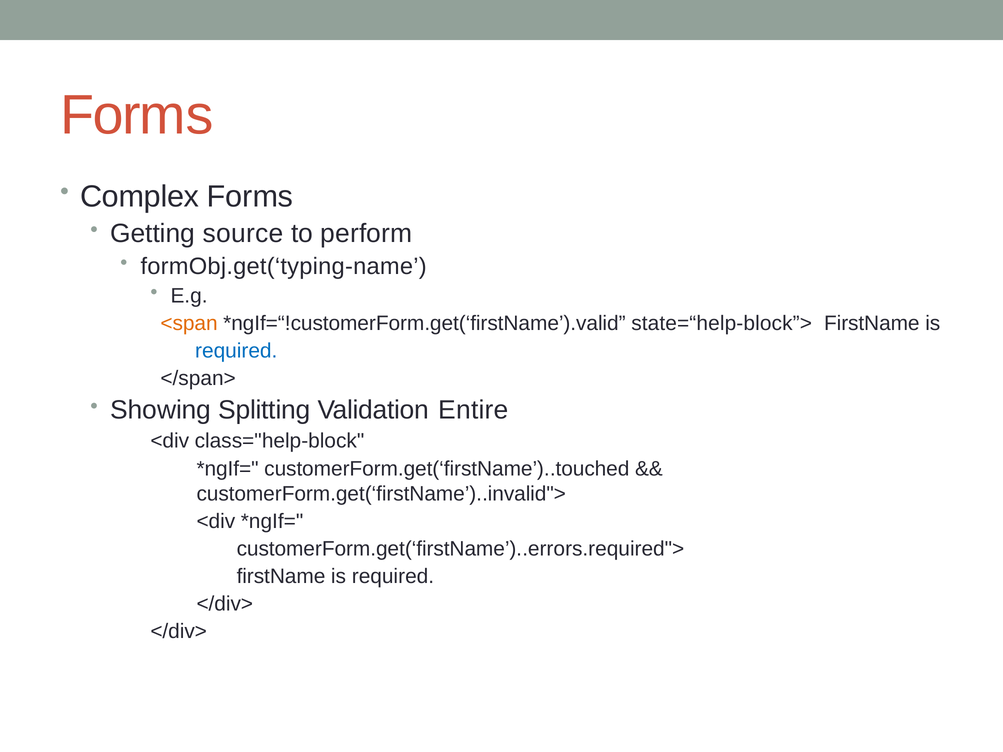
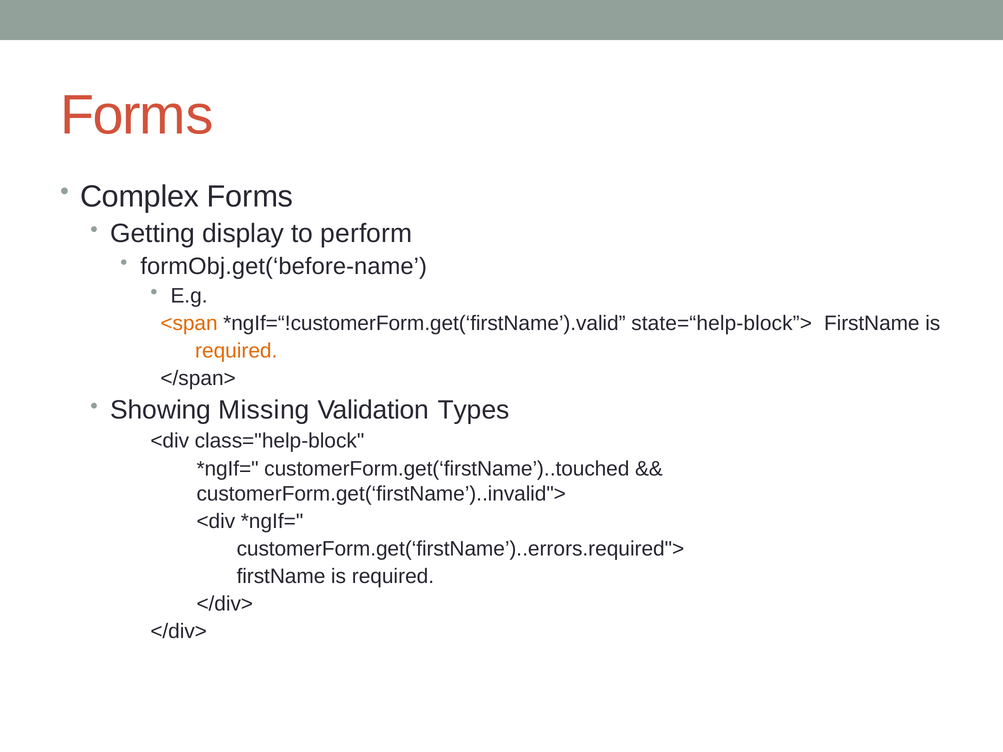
source: source -> display
formObj.get(‘typing-name: formObj.get(‘typing-name -> formObj.get(‘before-name
required at (236, 351) colour: blue -> orange
Splitting: Splitting -> Missing
Entire: Entire -> Types
